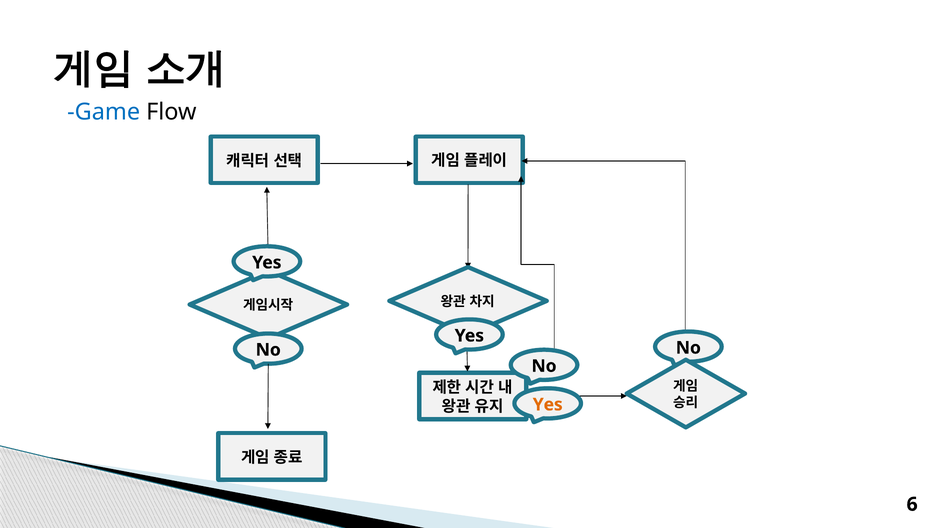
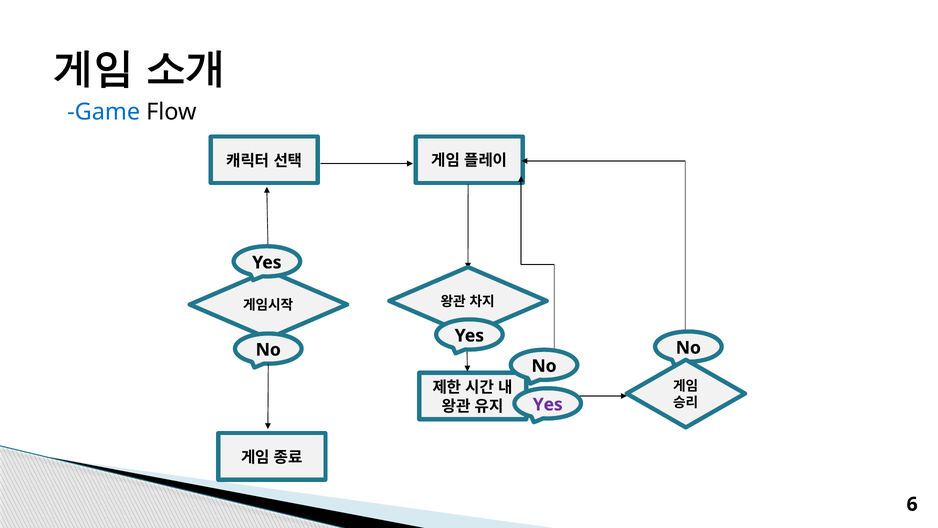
Yes at (548, 404) colour: orange -> purple
